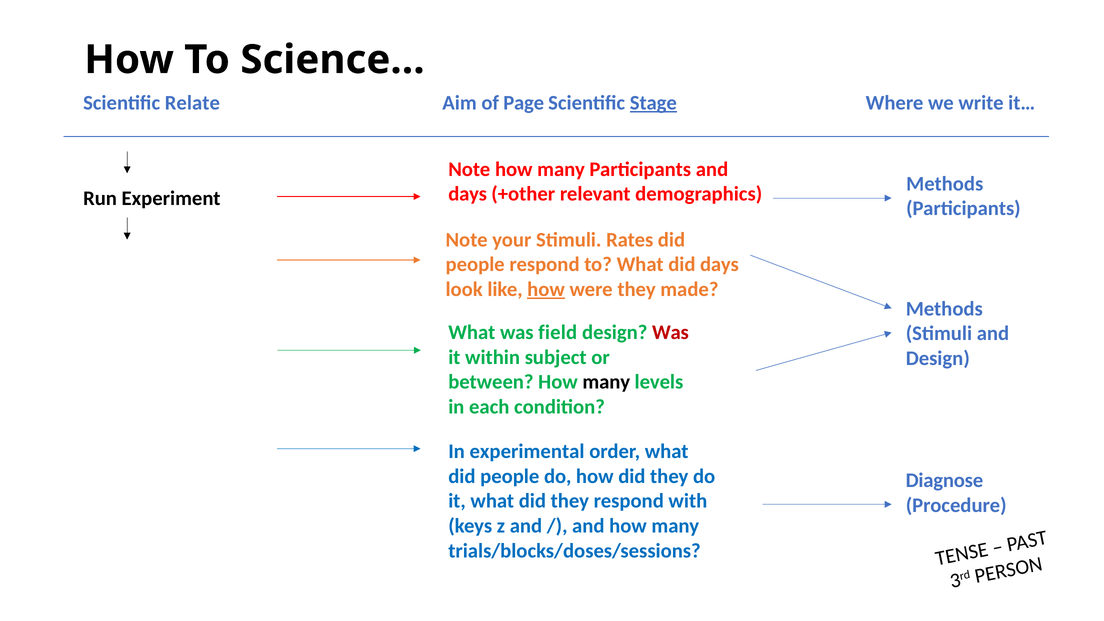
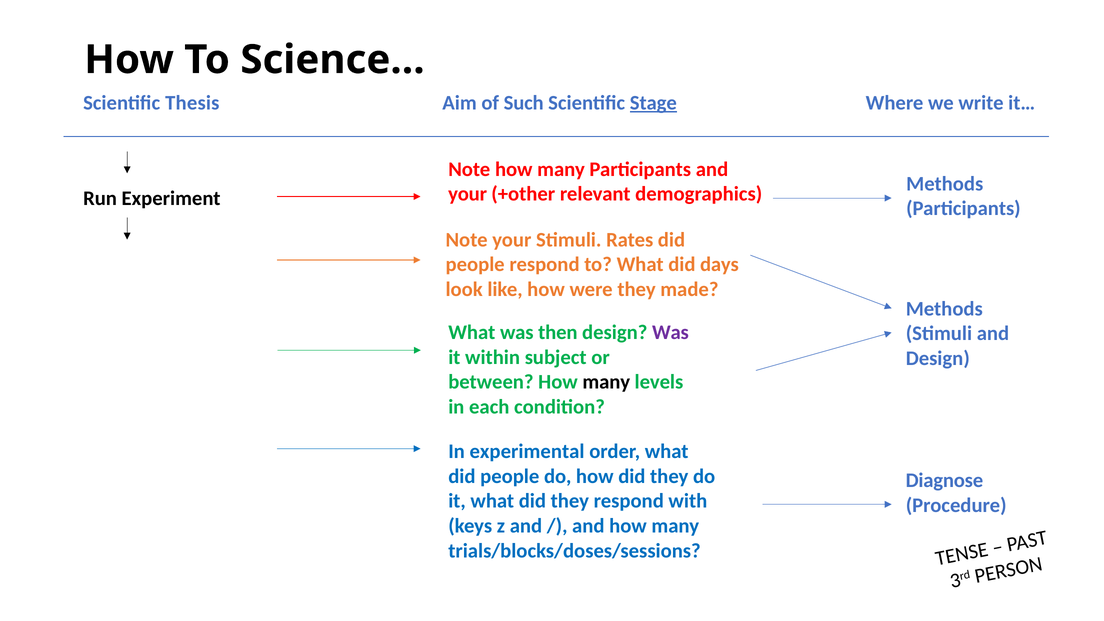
Relate: Relate -> Thesis
Page: Page -> Such
days at (468, 194): days -> your
how at (546, 289) underline: present -> none
field: field -> then
Was at (670, 332) colour: red -> purple
